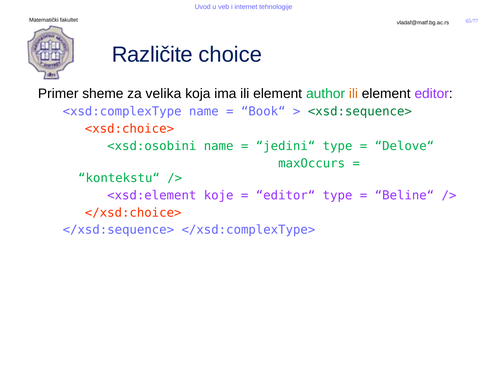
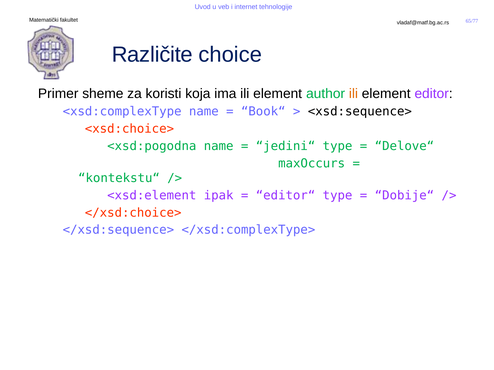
velika: velika -> koristi
<xsd:sequence> colour: green -> black
<xsd:osobini: <xsd:osobini -> <xsd:pogodna
koje: koje -> ipak
Beline“: Beline“ -> Dobije“
